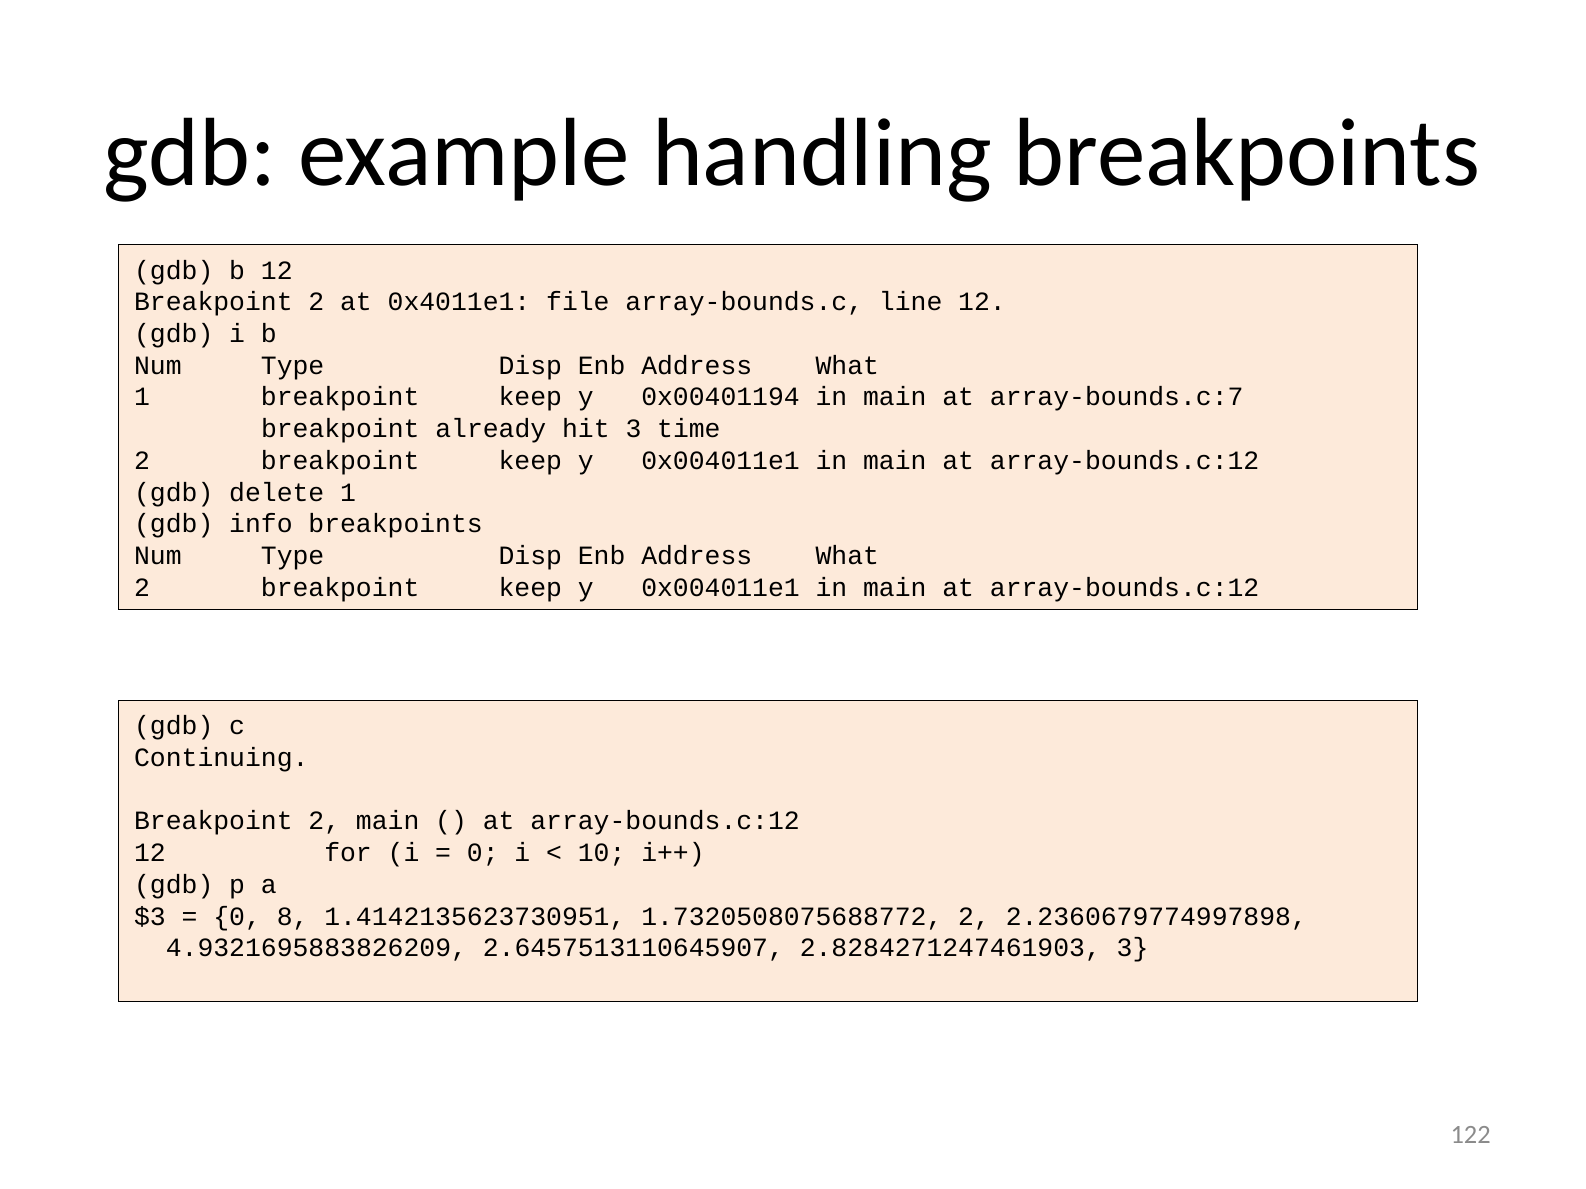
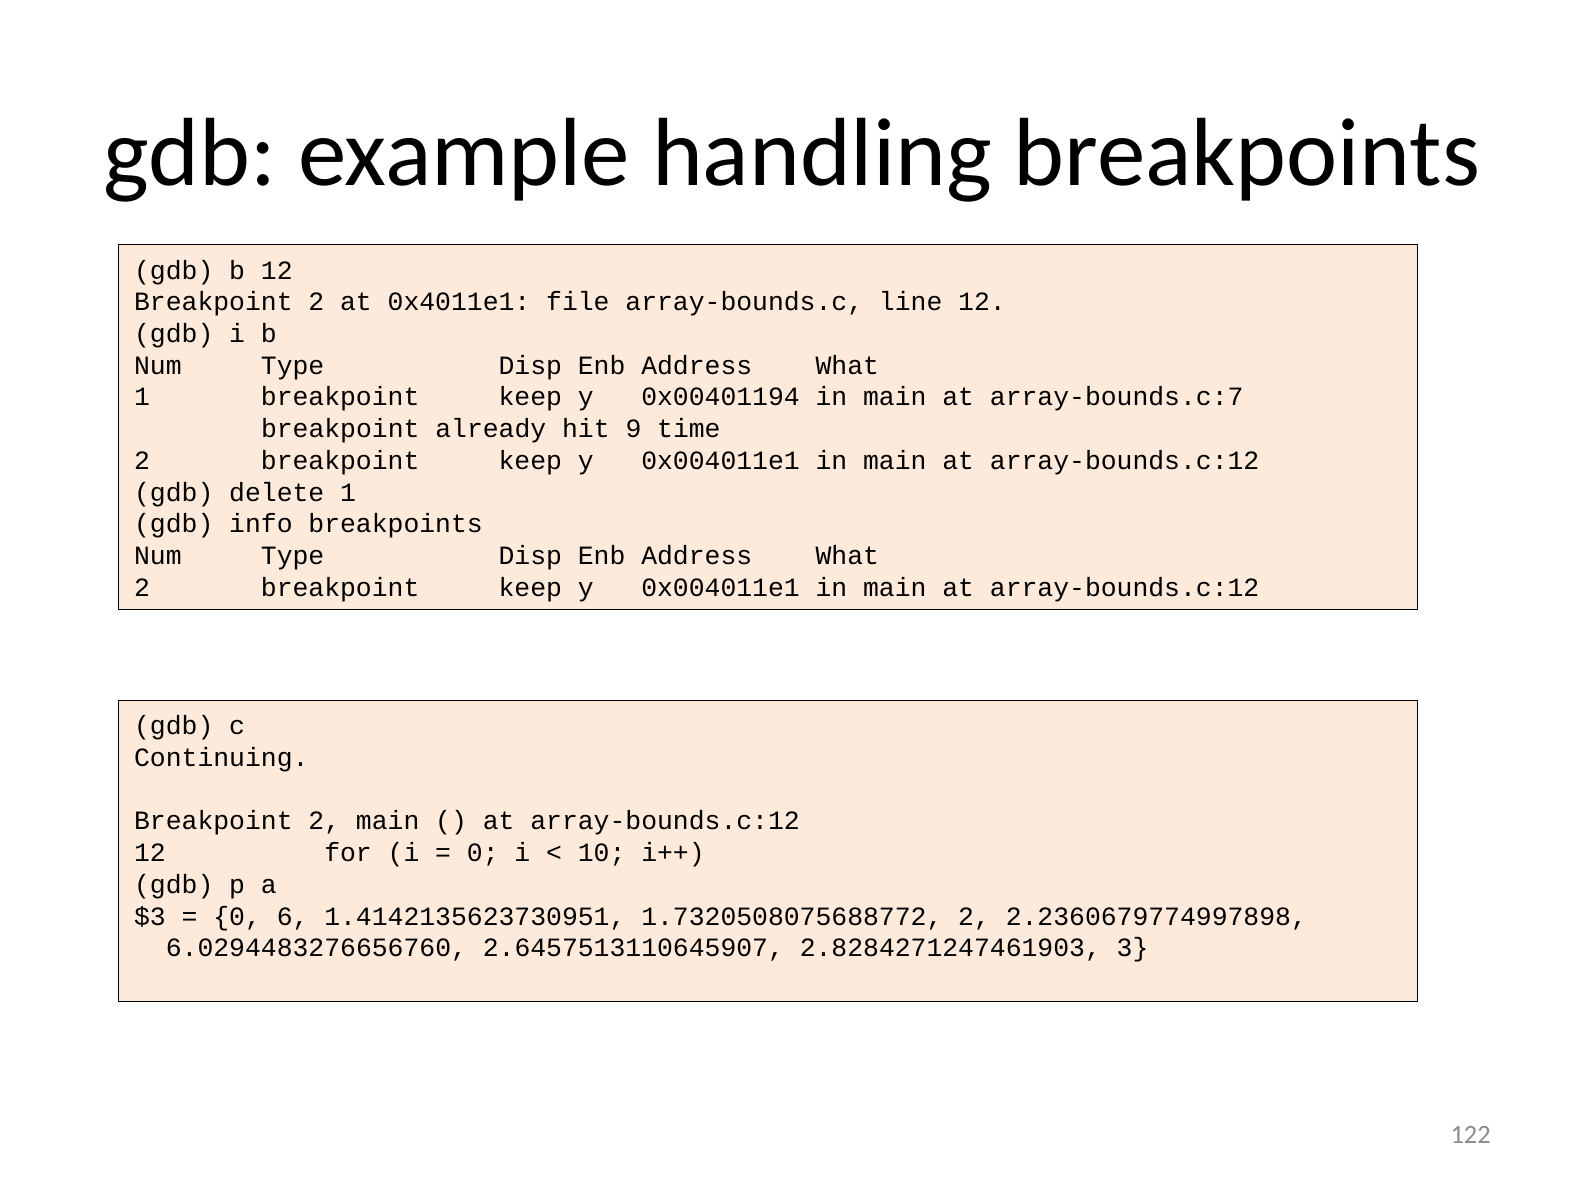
hit 3: 3 -> 9
8: 8 -> 6
4.9321695883826209: 4.9321695883826209 -> 6.0294483276656760
